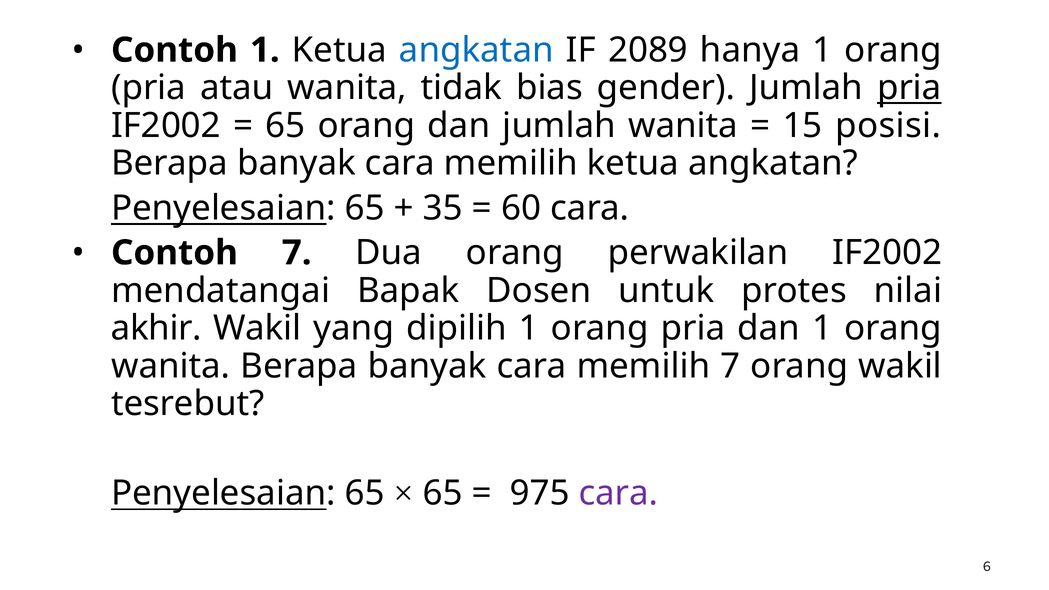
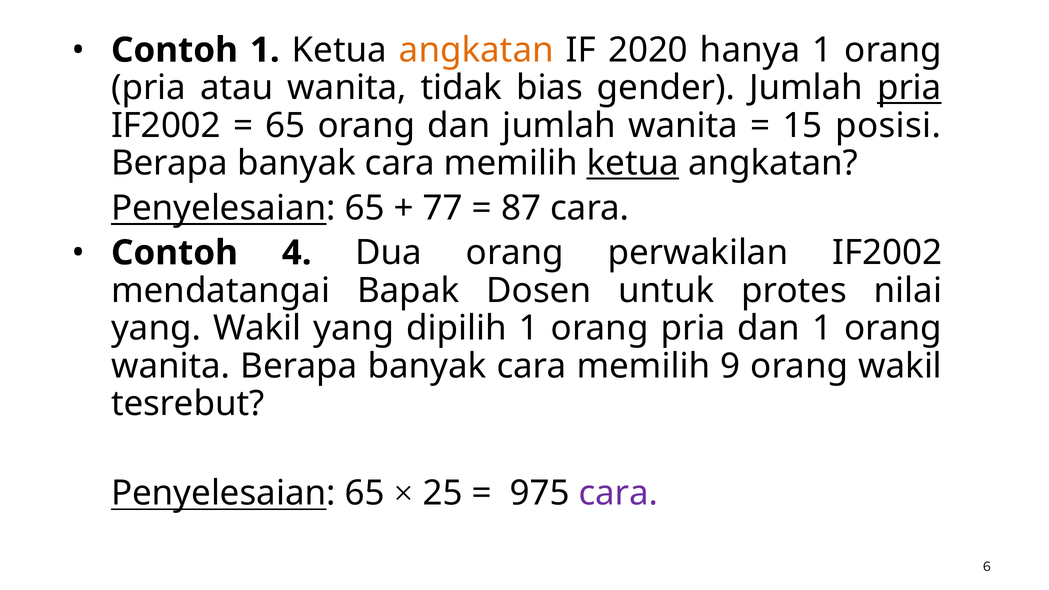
angkatan at (476, 50) colour: blue -> orange
2089: 2089 -> 2020
ketua at (633, 163) underline: none -> present
35: 35 -> 77
60: 60 -> 87
Contoh 7: 7 -> 4
akhir at (156, 328): akhir -> yang
memilih 7: 7 -> 9
65 at (443, 493): 65 -> 25
